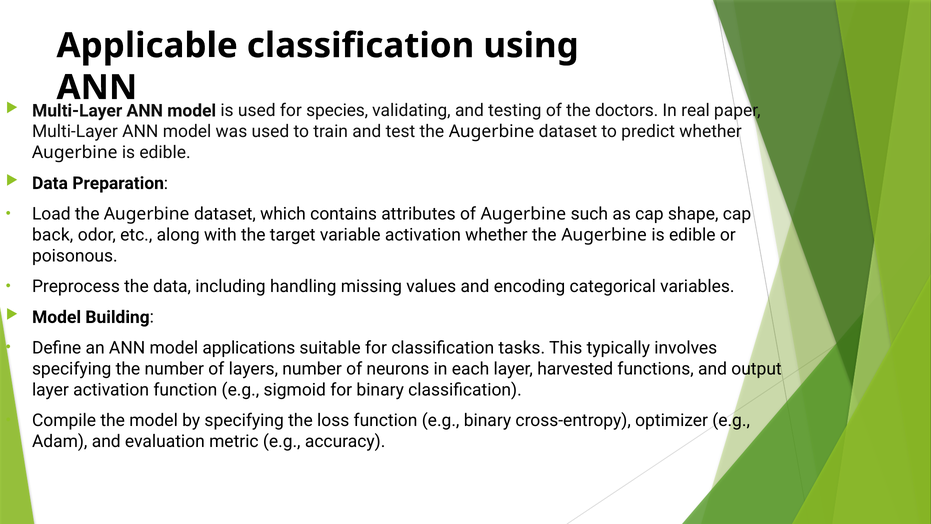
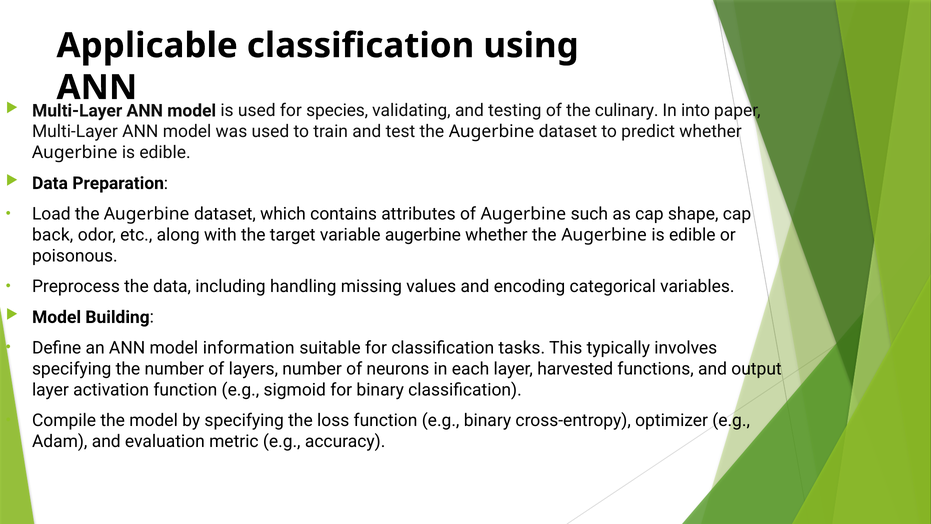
doctors: doctors -> culinary
real: real -> into
variable activation: activation -> augerbine
applications: applications -> information
